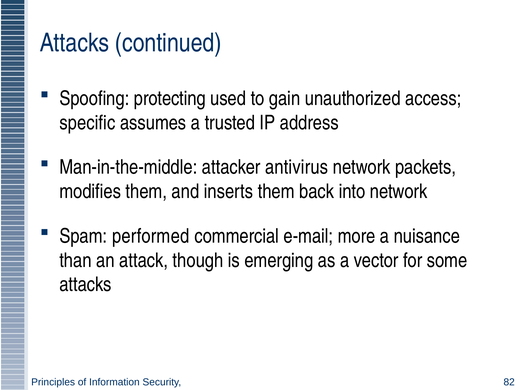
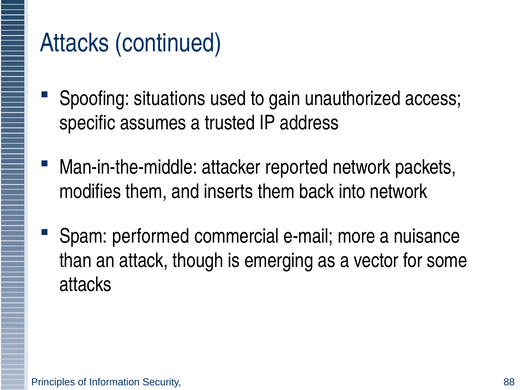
protecting: protecting -> situations
antivirus: antivirus -> reported
82: 82 -> 88
